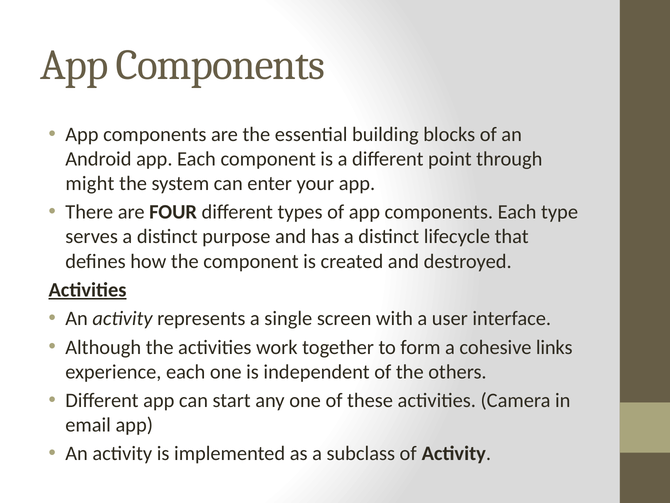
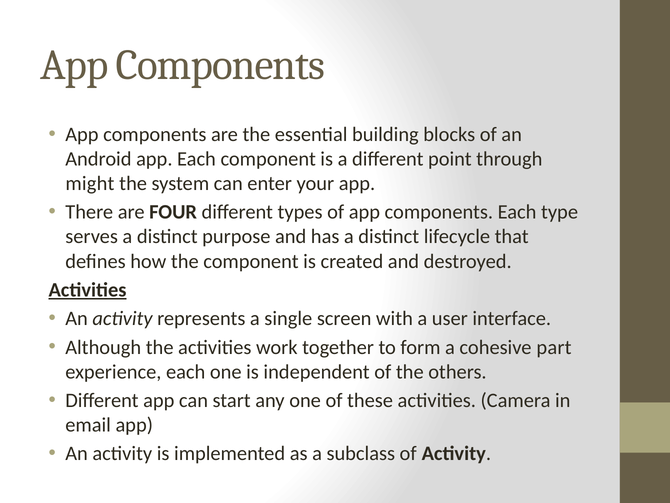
links: links -> part
